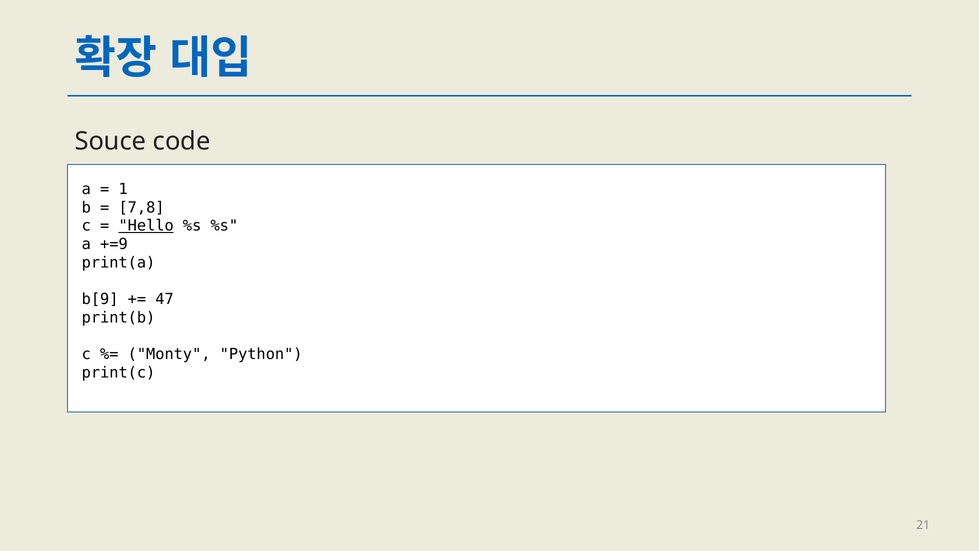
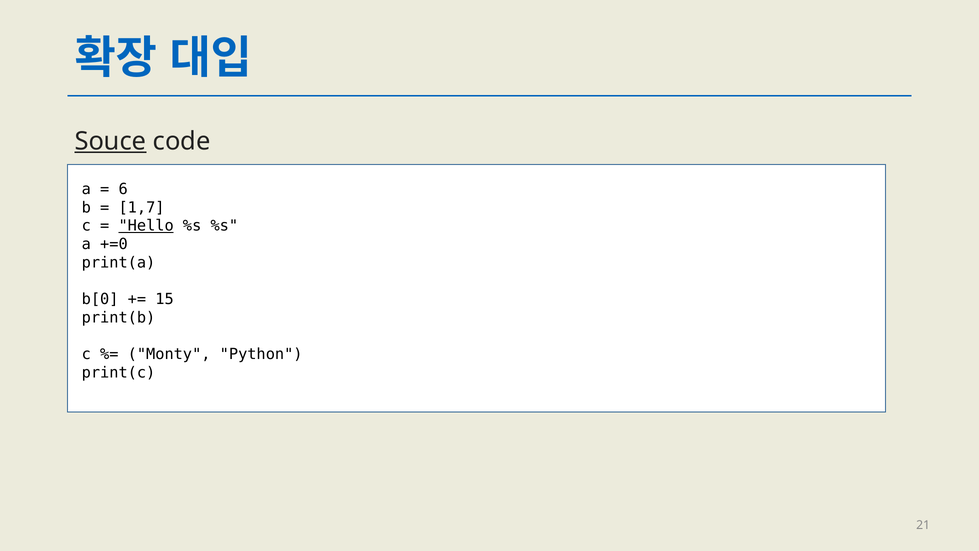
Souce underline: none -> present
1: 1 -> 6
7,8: 7,8 -> 1,7
+=9: +=9 -> +=0
b[9: b[9 -> b[0
47: 47 -> 15
